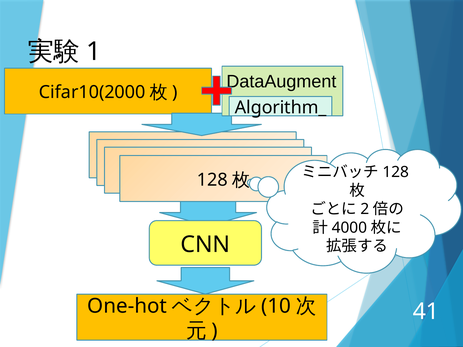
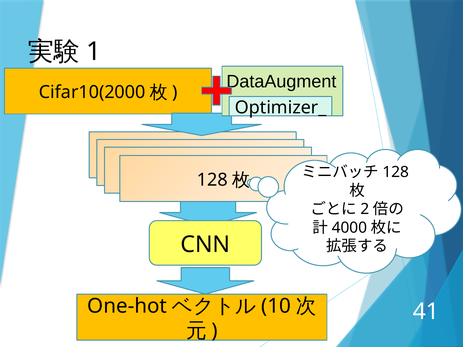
Algorithm_: Algorithm_ -> Optimizer_
